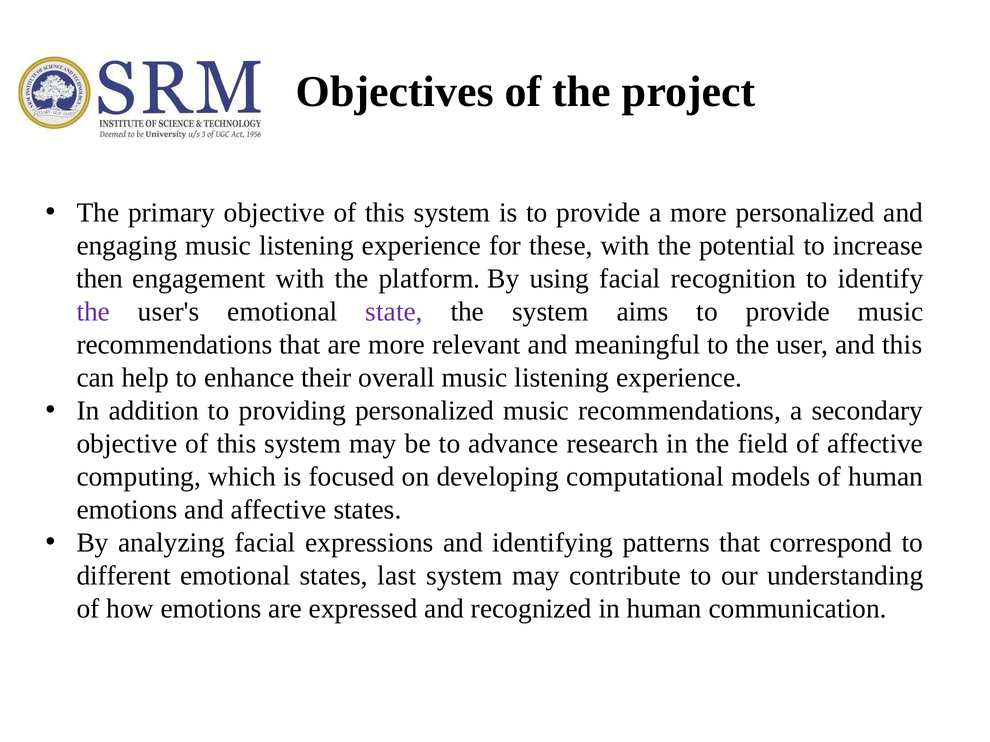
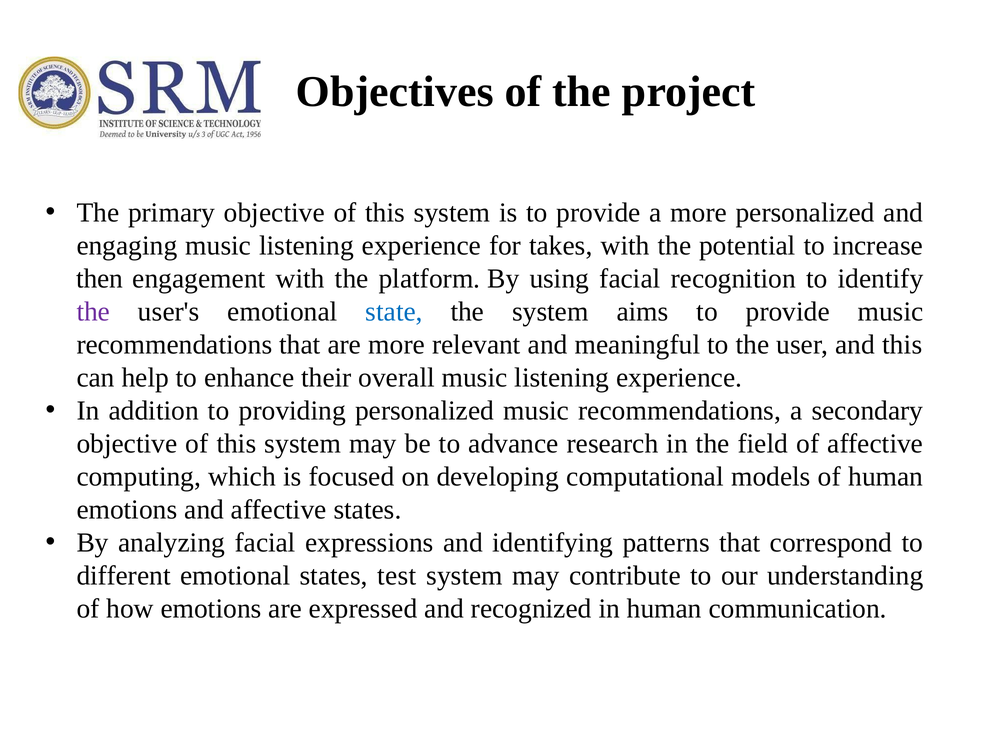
these: these -> takes
state colour: purple -> blue
last: last -> test
